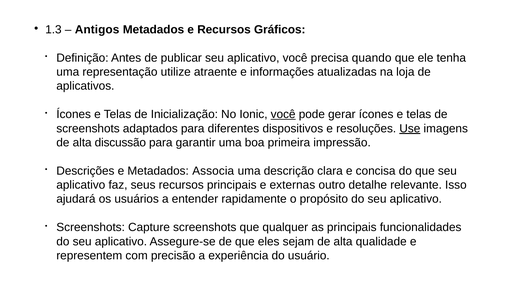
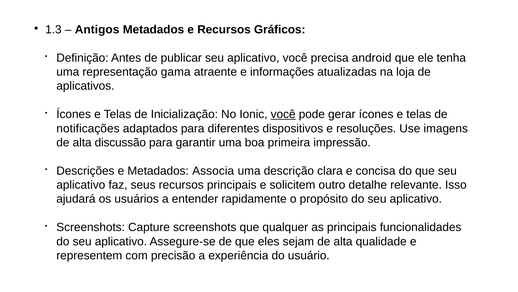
quando: quando -> android
utilize: utilize -> gama
screenshots at (88, 128): screenshots -> notificações
Use underline: present -> none
externas: externas -> solicitem
